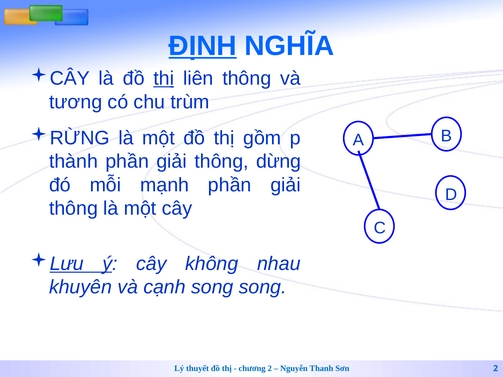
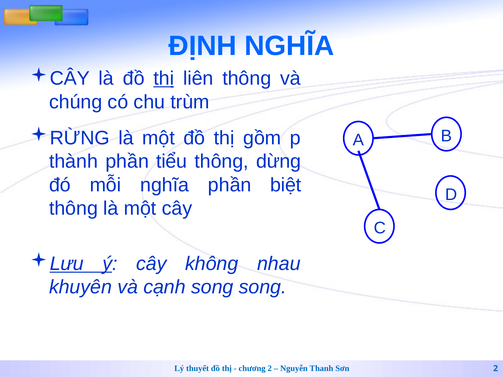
ĐỊNH underline: present -> none
tương: tương -> chúng
thành phần giải: giải -> tiểu
mỗi mạnh: mạnh -> nghĩa
giải at (286, 185): giải -> biệt
